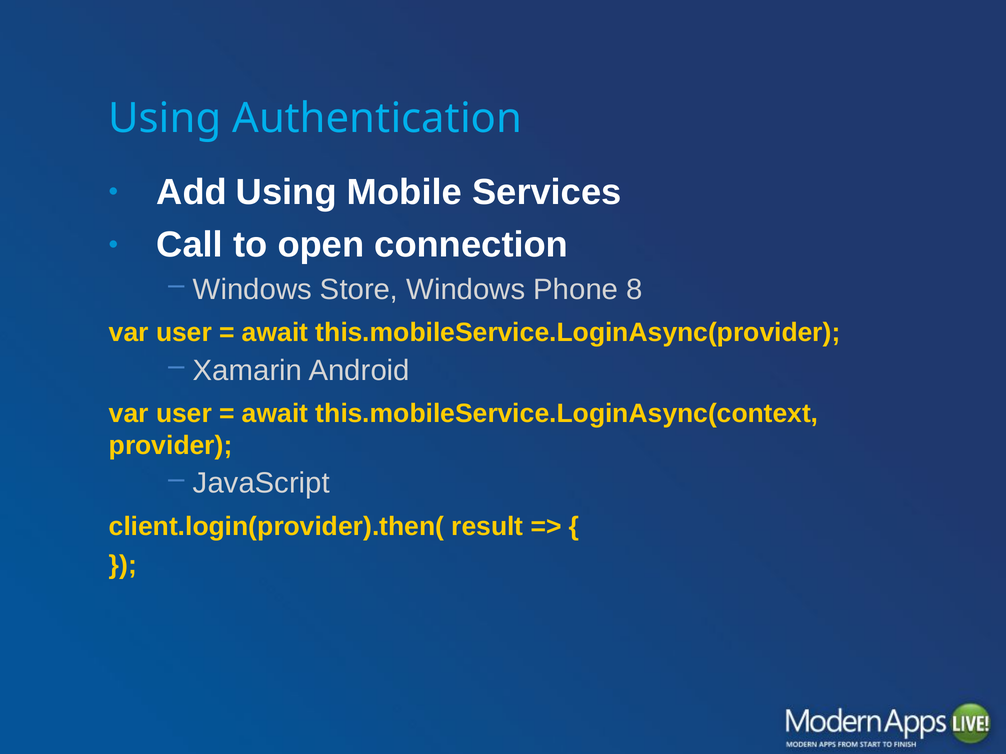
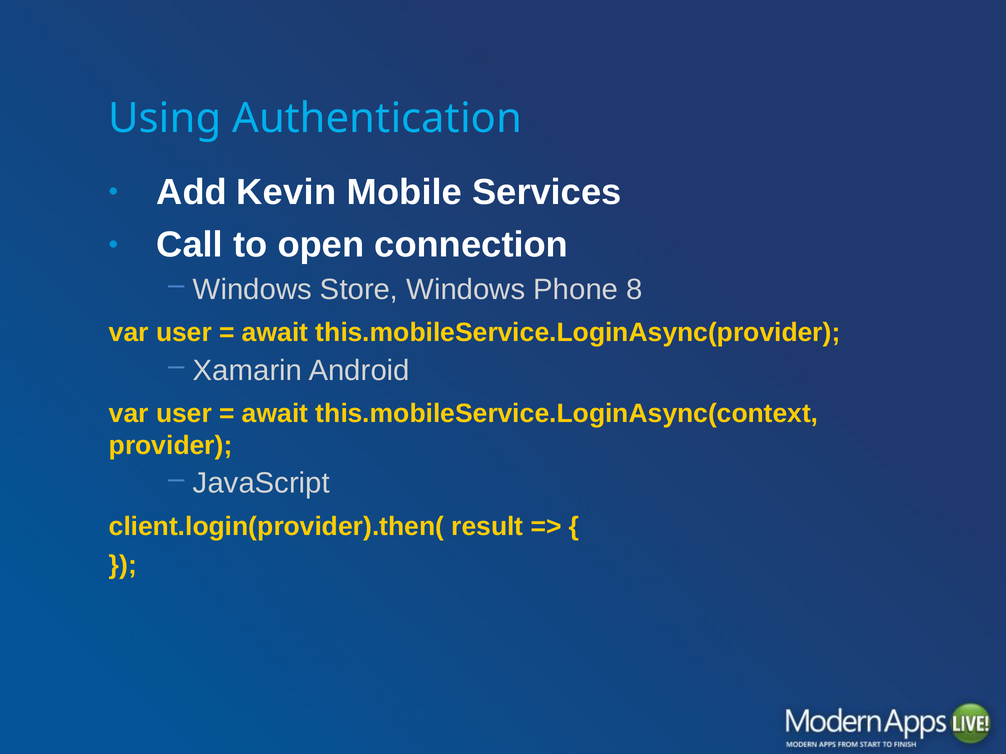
Add Using: Using -> Kevin
